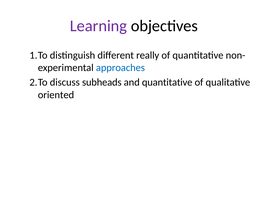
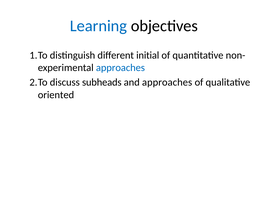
Learning colour: purple -> blue
really: really -> initial
and quantitative: quantitative -> approaches
